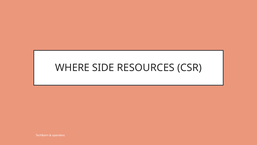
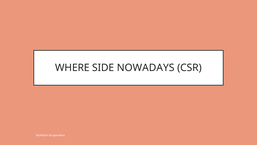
RESOURCES: RESOURCES -> NOWADAYS
